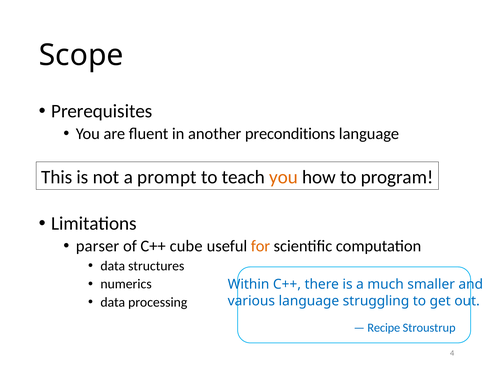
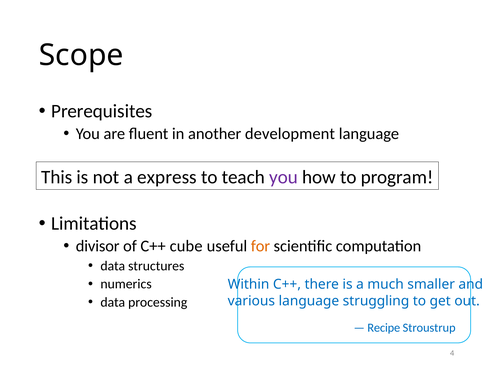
preconditions: preconditions -> development
prompt: prompt -> express
you at (284, 177) colour: orange -> purple
parser: parser -> divisor
